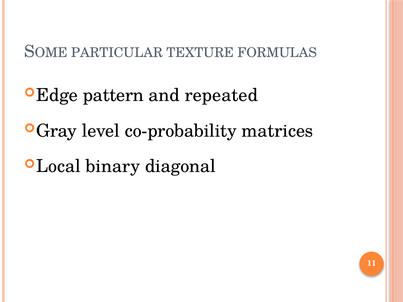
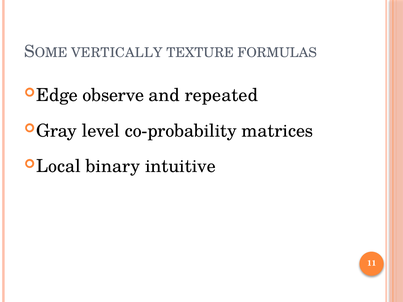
PARTICULAR: PARTICULAR -> VERTICALLY
pattern: pattern -> observe
diagonal: diagonal -> intuitive
